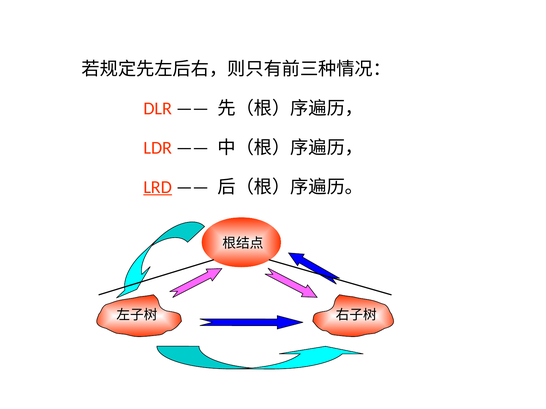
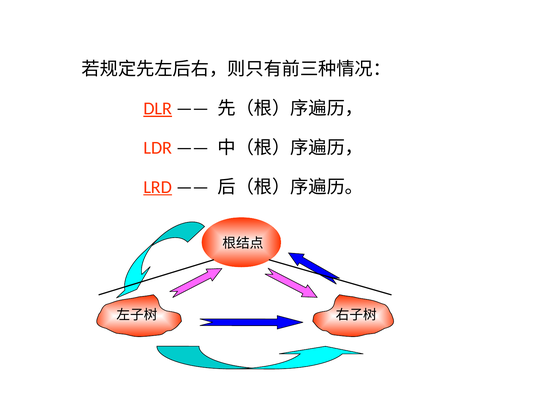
DLR underline: none -> present
